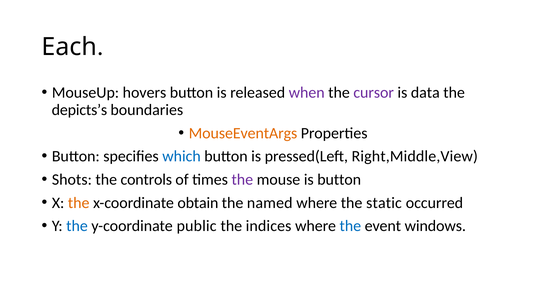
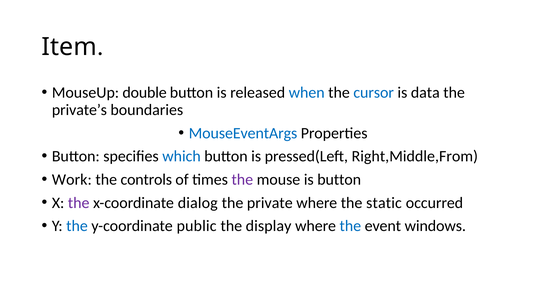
Each: Each -> Item
hovers: hovers -> double
when colour: purple -> blue
cursor colour: purple -> blue
depicts’s: depicts’s -> private’s
MouseEventArgs colour: orange -> blue
Right,Middle,View: Right,Middle,View -> Right,Middle,From
Shots: Shots -> Work
the at (79, 203) colour: orange -> purple
obtain: obtain -> dialog
named: named -> private
indices: indices -> display
